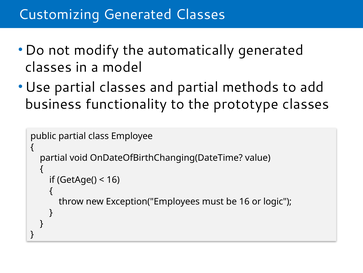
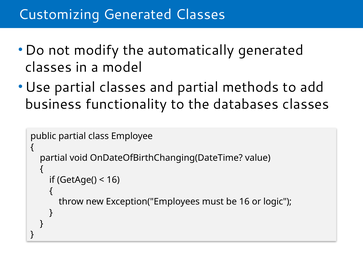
prototype: prototype -> databases
